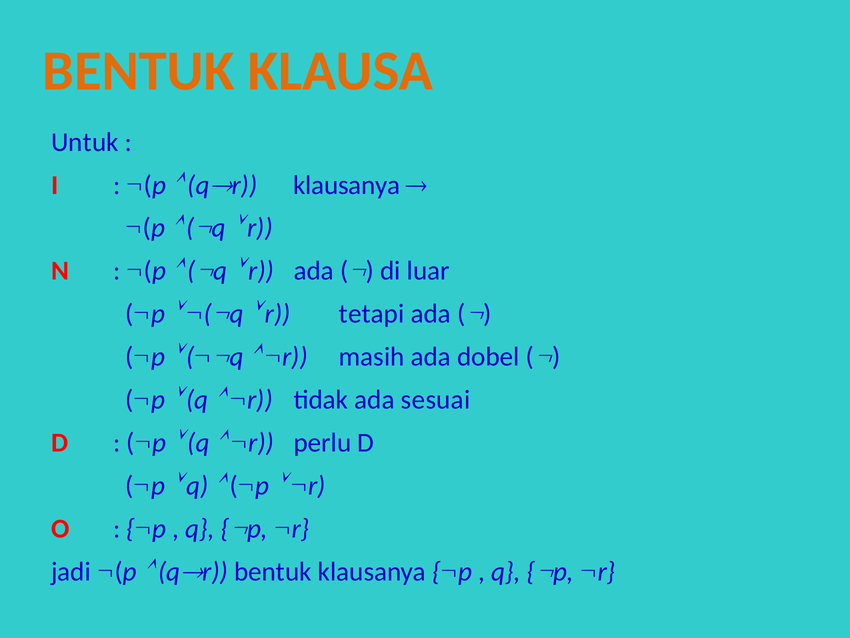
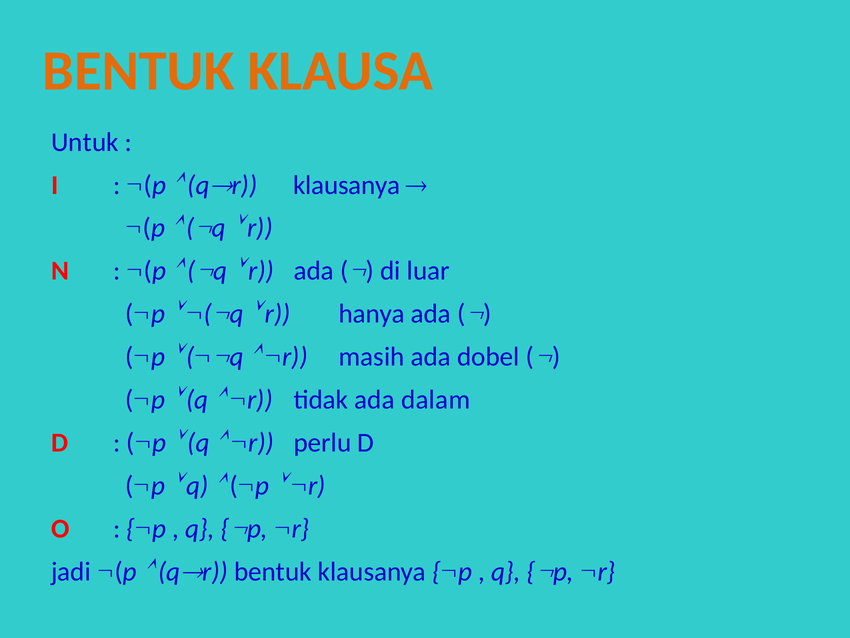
tetapi: tetapi -> hanya
sesuai: sesuai -> dalam
